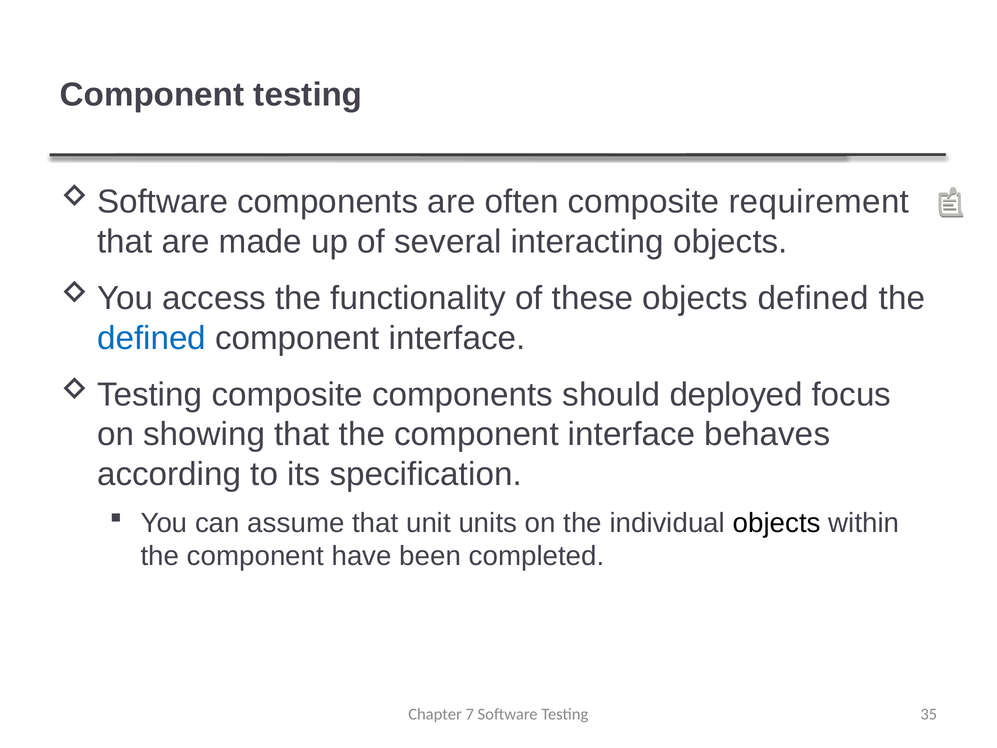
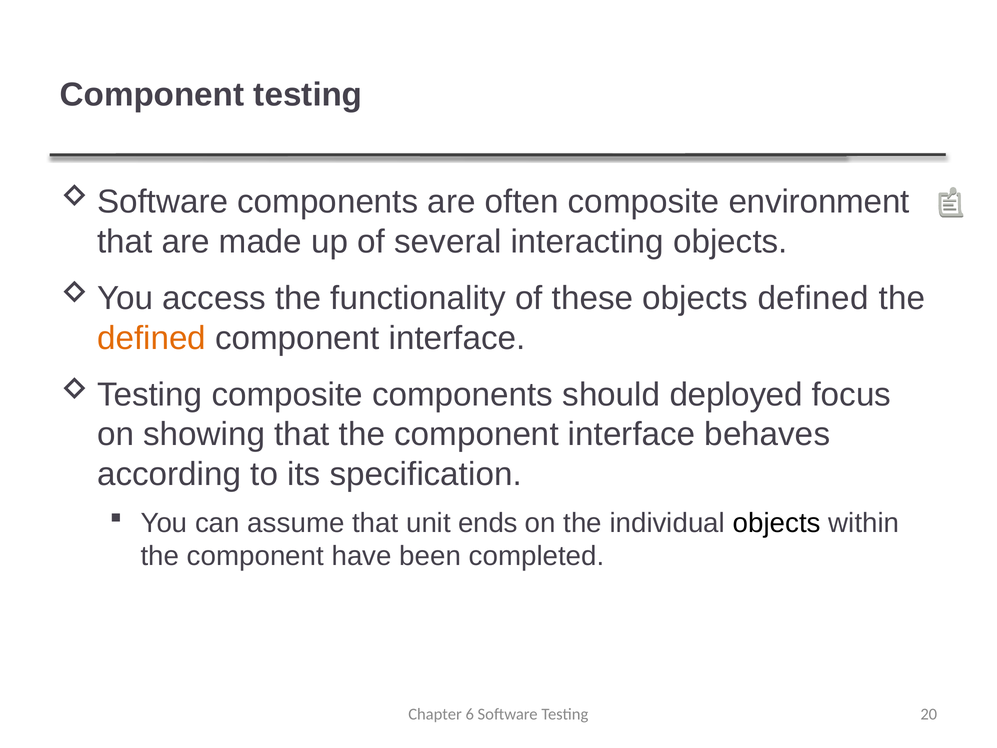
requirement: requirement -> environment
defined at (152, 338) colour: blue -> orange
units: units -> ends
7: 7 -> 6
35: 35 -> 20
